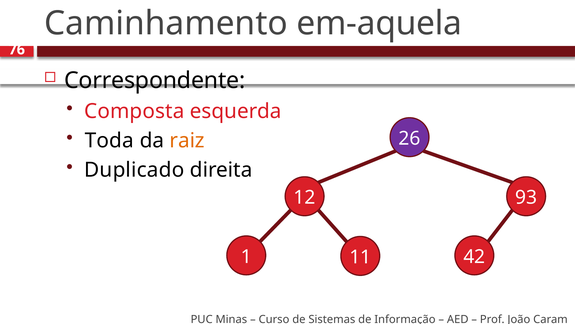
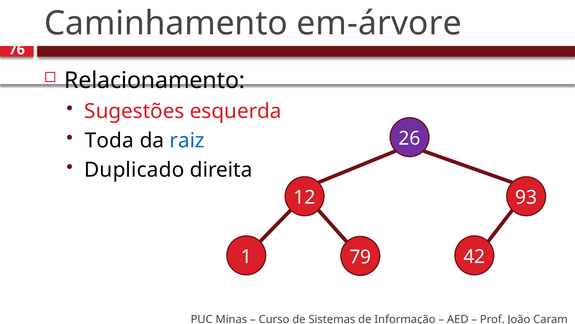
em-aquela: em-aquela -> em-árvore
Correspondente: Correspondente -> Relacionamento
Composta: Composta -> Sugestões
raiz colour: orange -> blue
11: 11 -> 79
